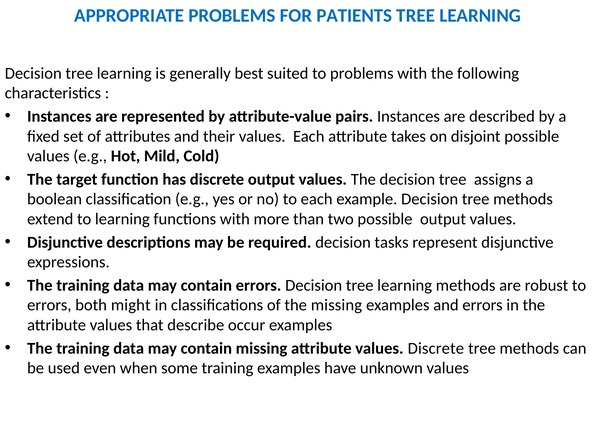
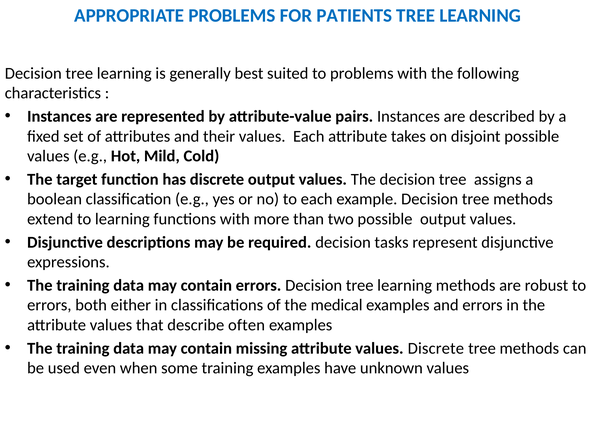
might: might -> either
the missing: missing -> medical
occur: occur -> often
